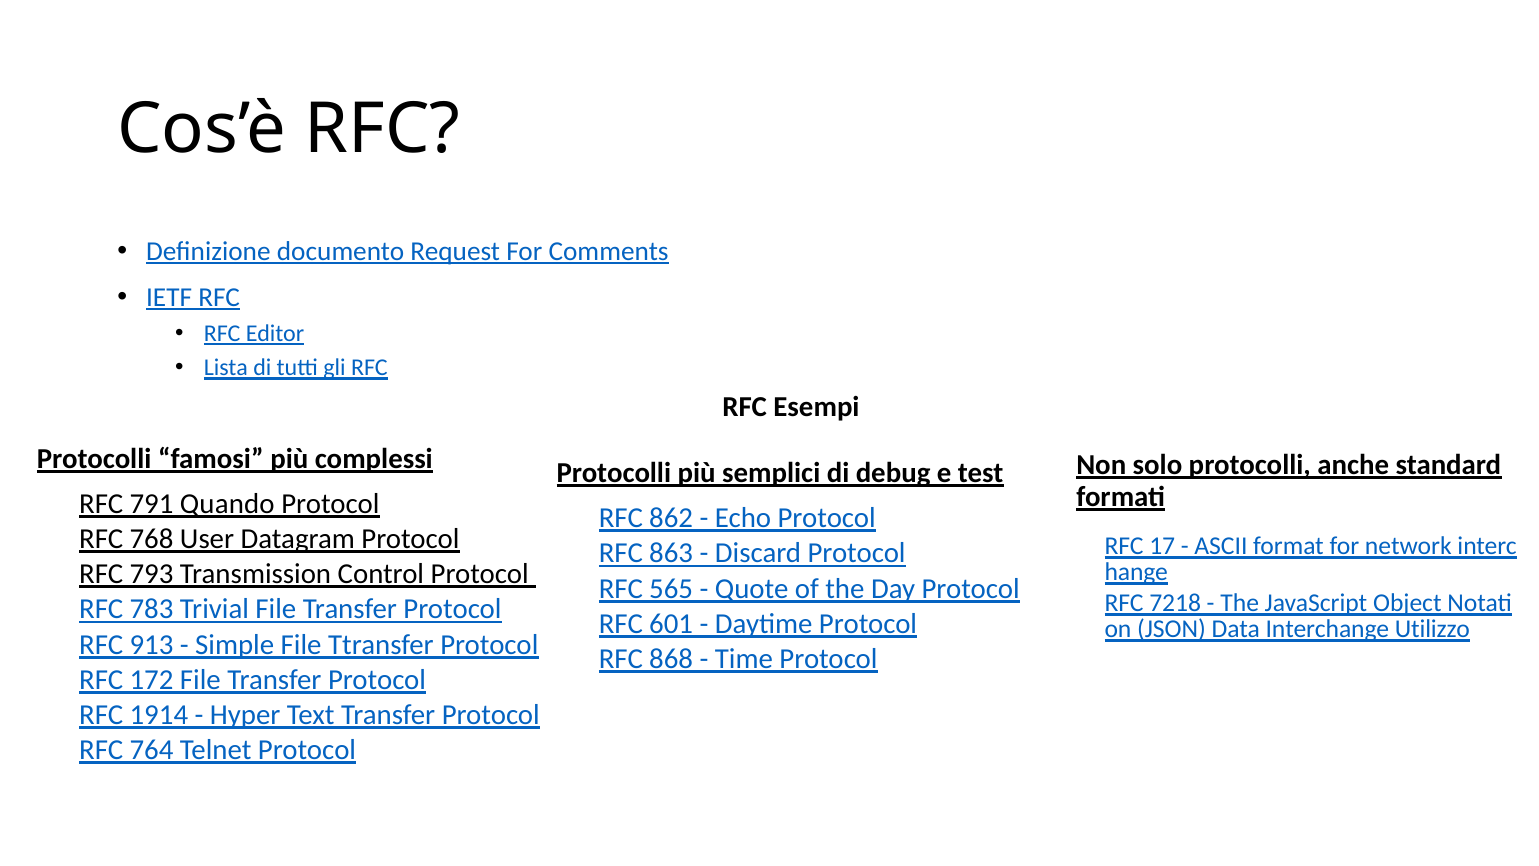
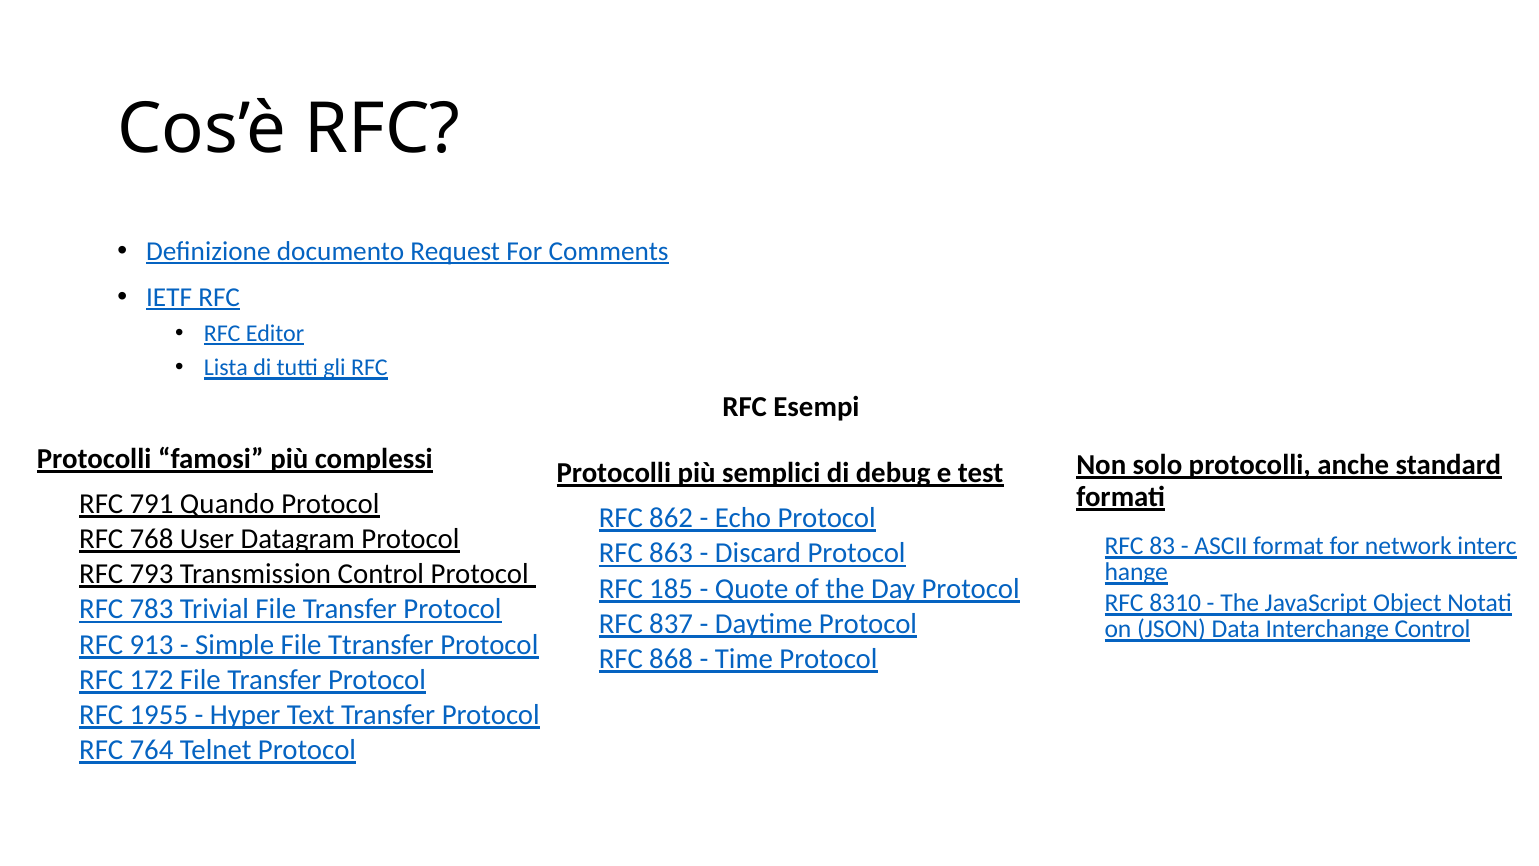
17: 17 -> 83
565: 565 -> 185
7218: 7218 -> 8310
601: 601 -> 837
Interchange Utilizzo: Utilizzo -> Control
1914: 1914 -> 1955
